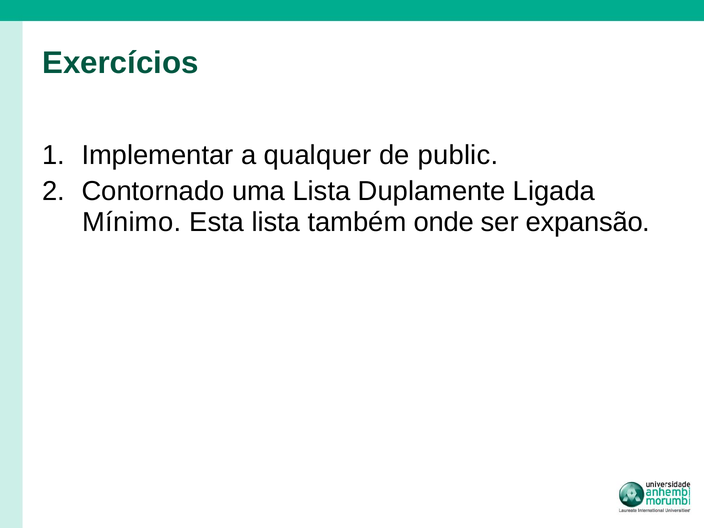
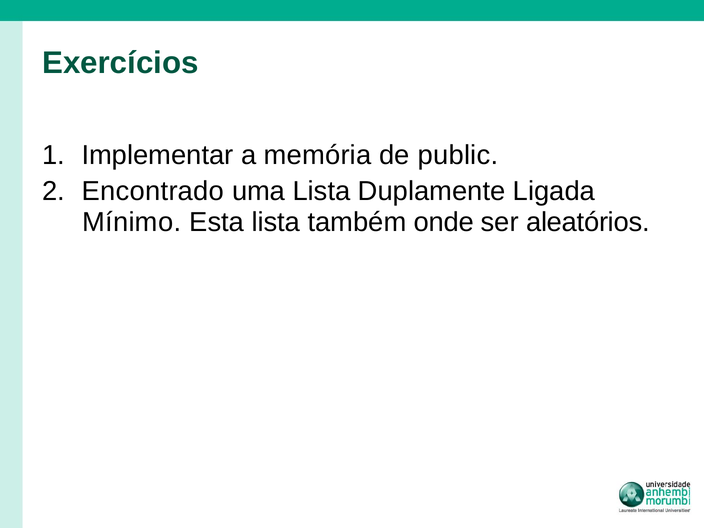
qualquer: qualquer -> memória
Contornado: Contornado -> Encontrado
expansão: expansão -> aleatórios
